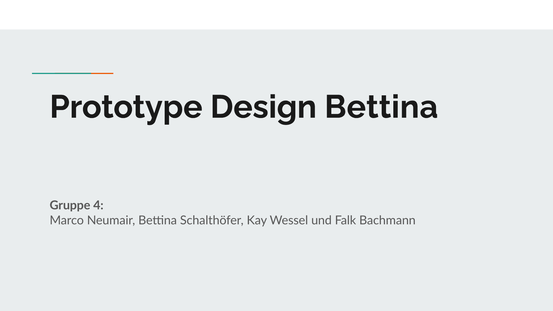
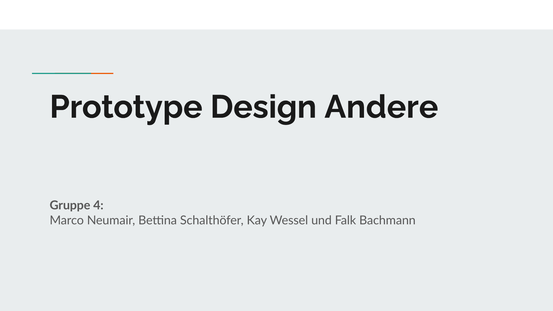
Design Bettina: Bettina -> Andere
